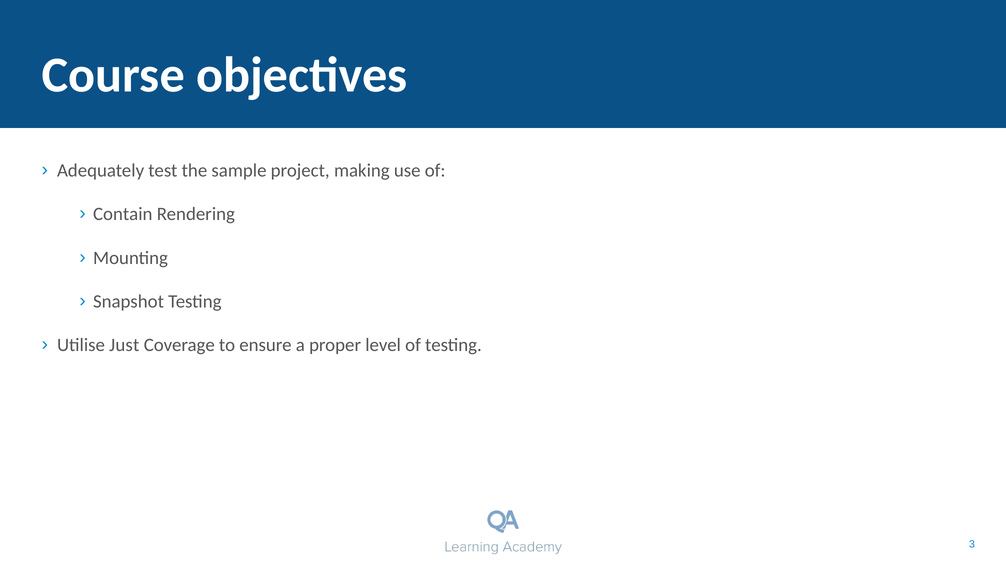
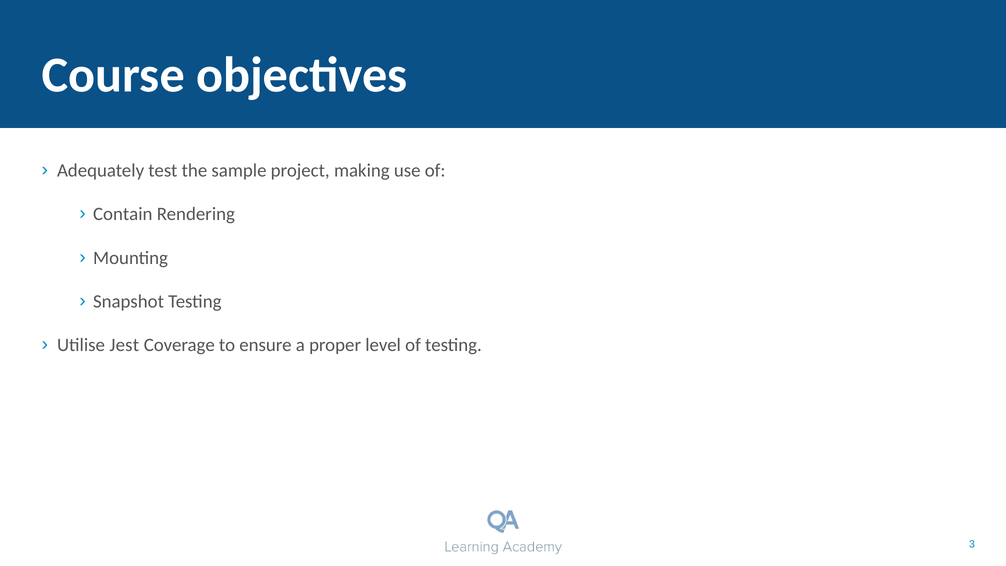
Just: Just -> Jest
